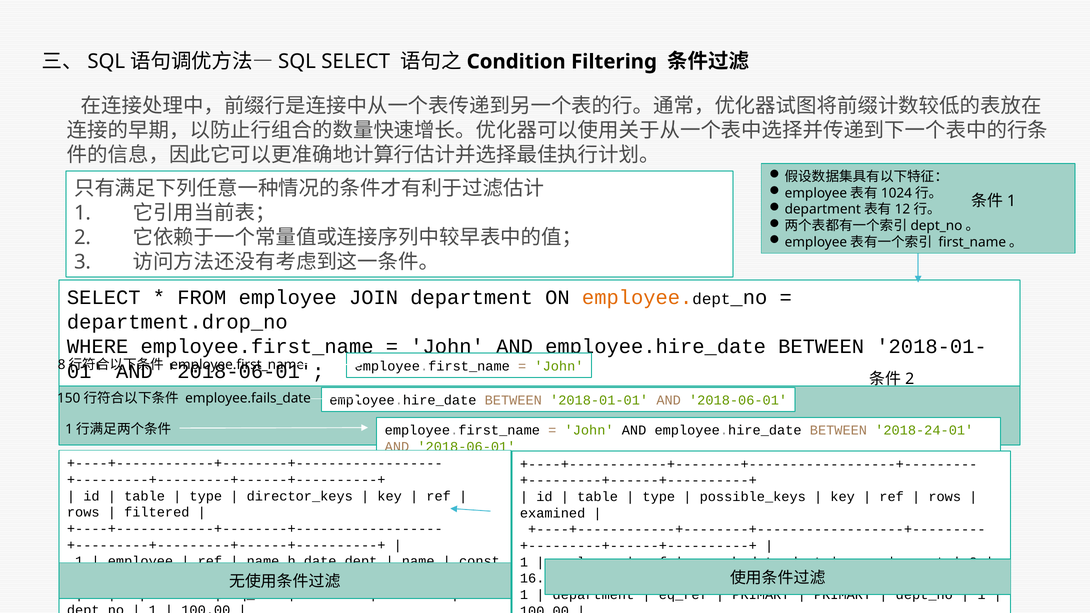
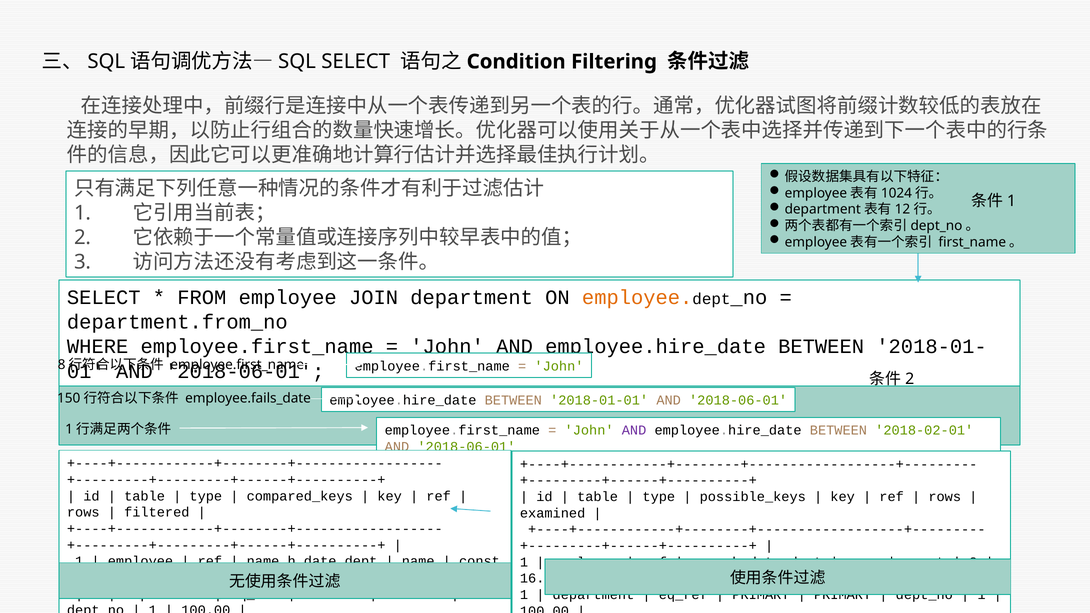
department.drop_no: department.drop_no -> department.from_no
AND at (634, 431) colour: black -> purple
2018-24-01: 2018-24-01 -> 2018-02-01
director_keys: director_keys -> compared_keys
